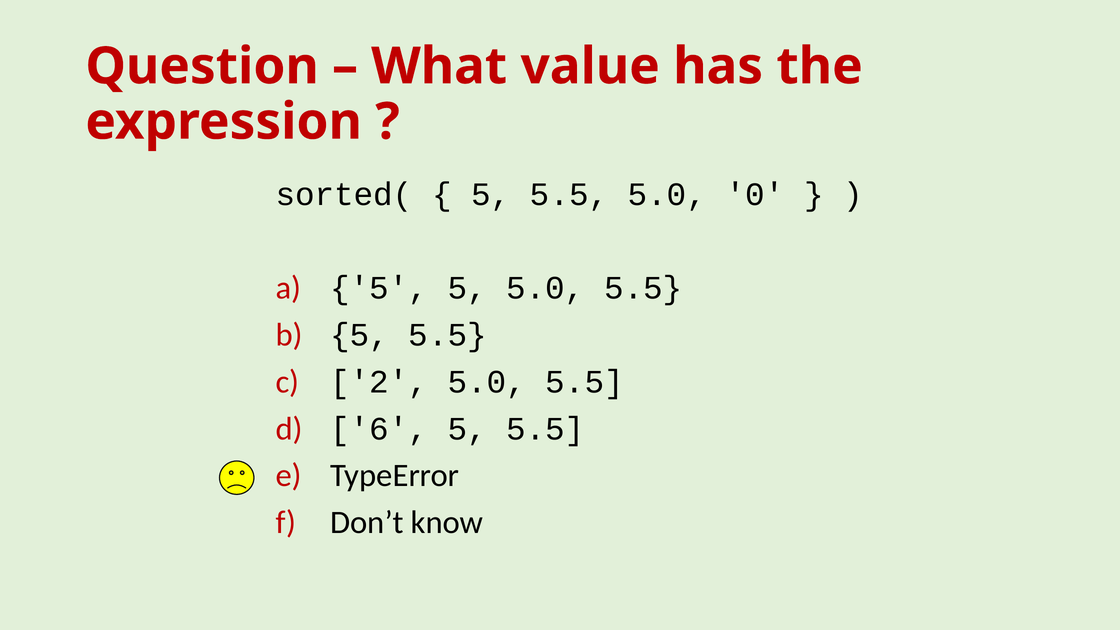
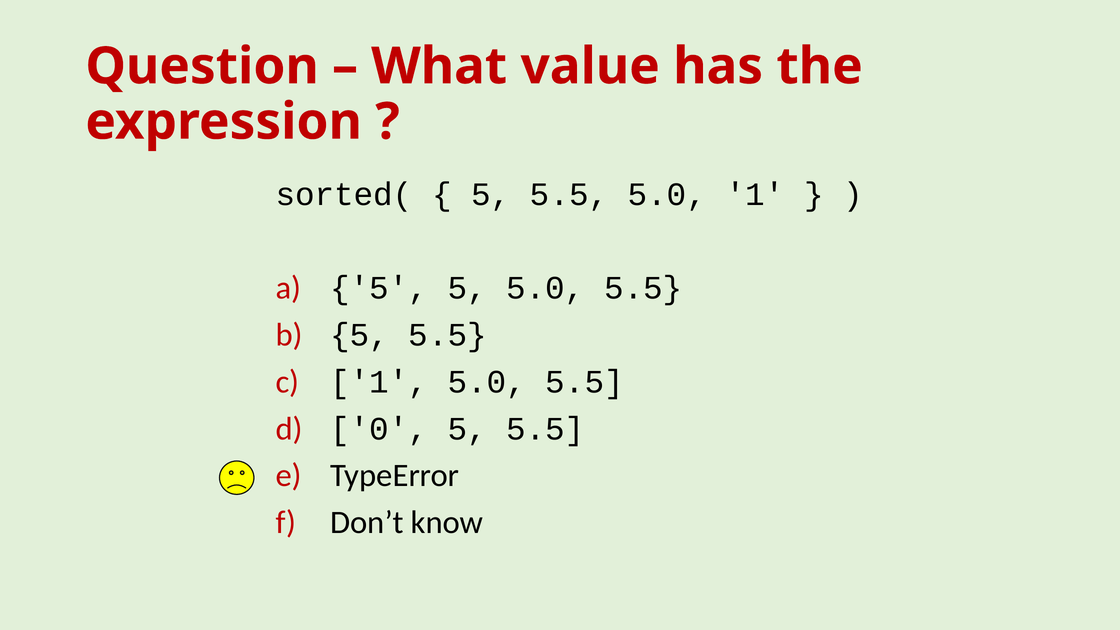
5.0 0: 0 -> 1
2 at (379, 382): 2 -> 1
6: 6 -> 0
